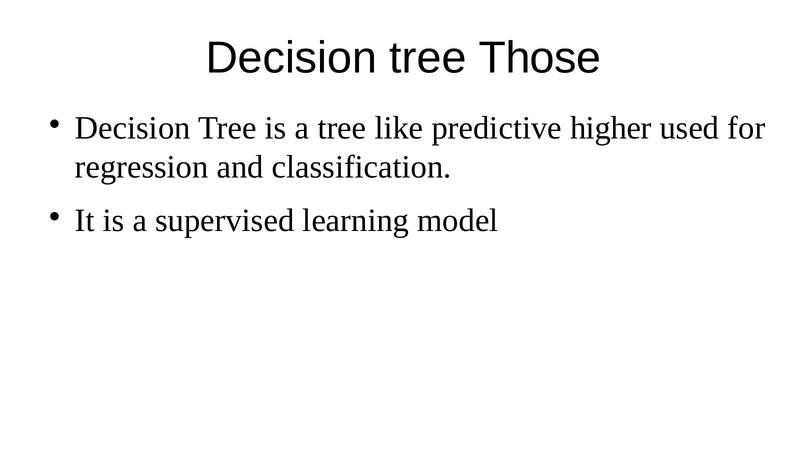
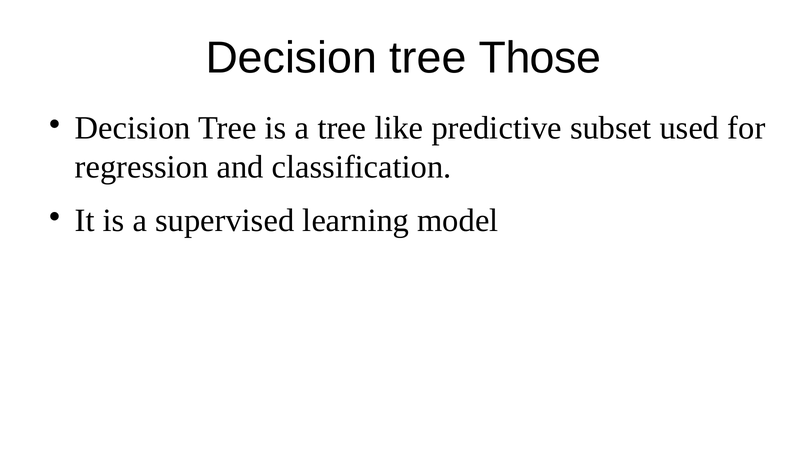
higher: higher -> subset
